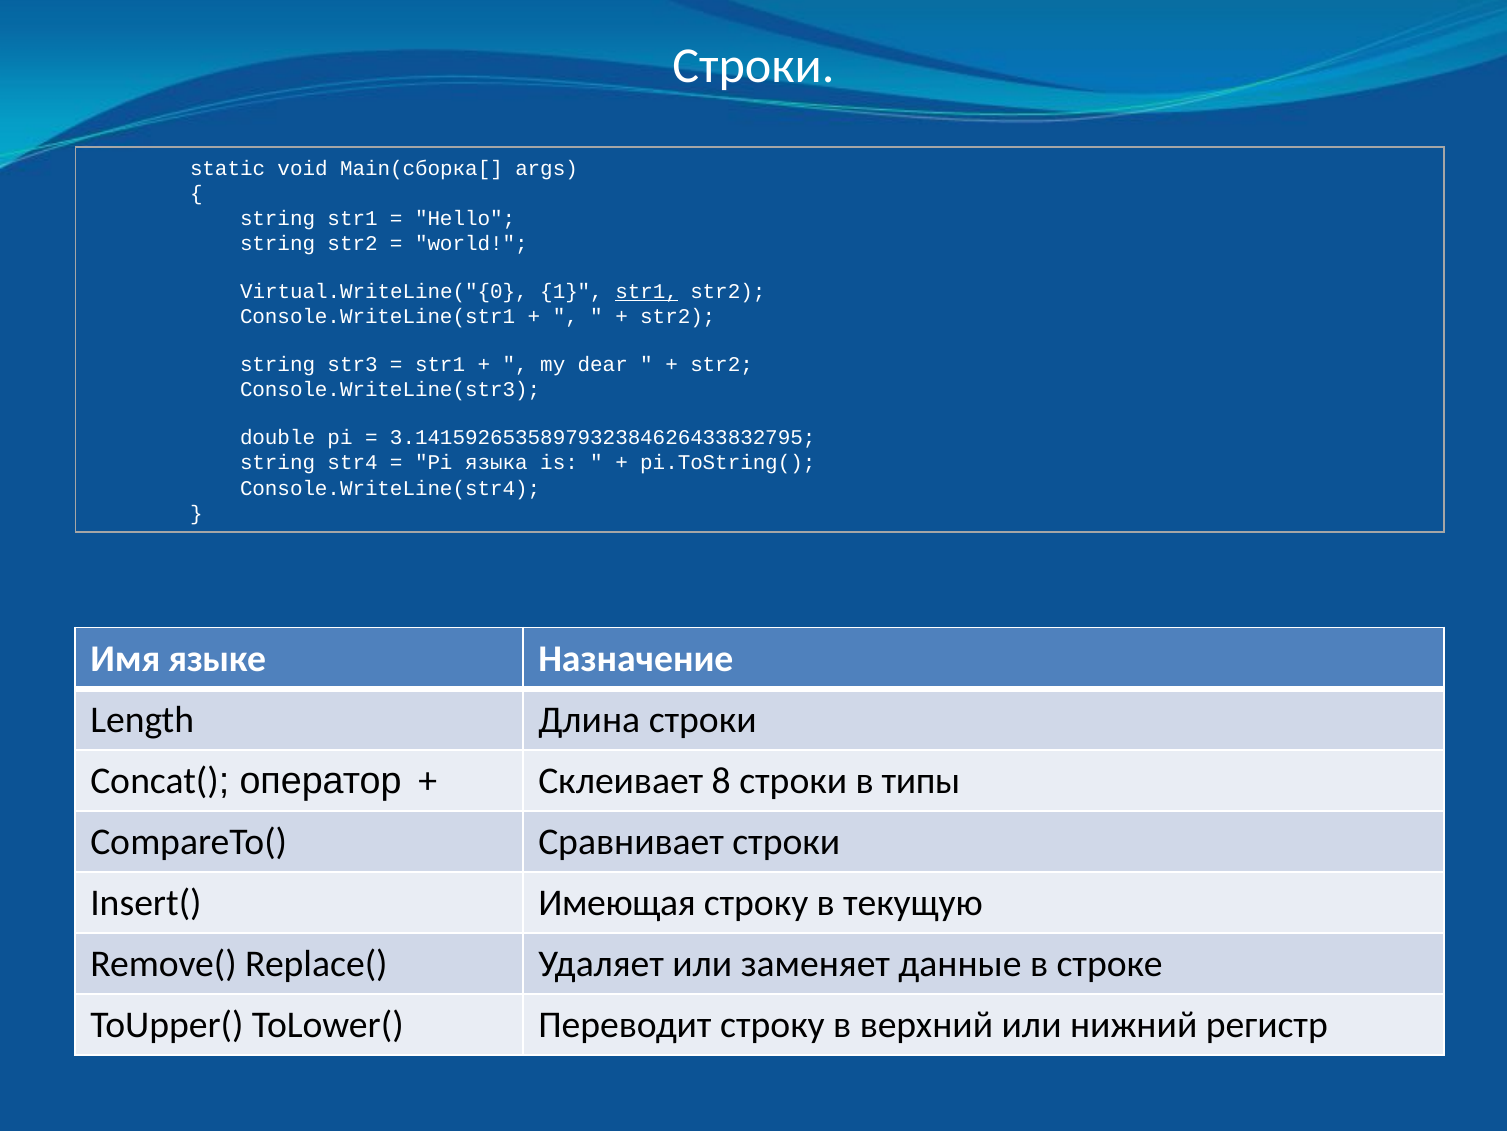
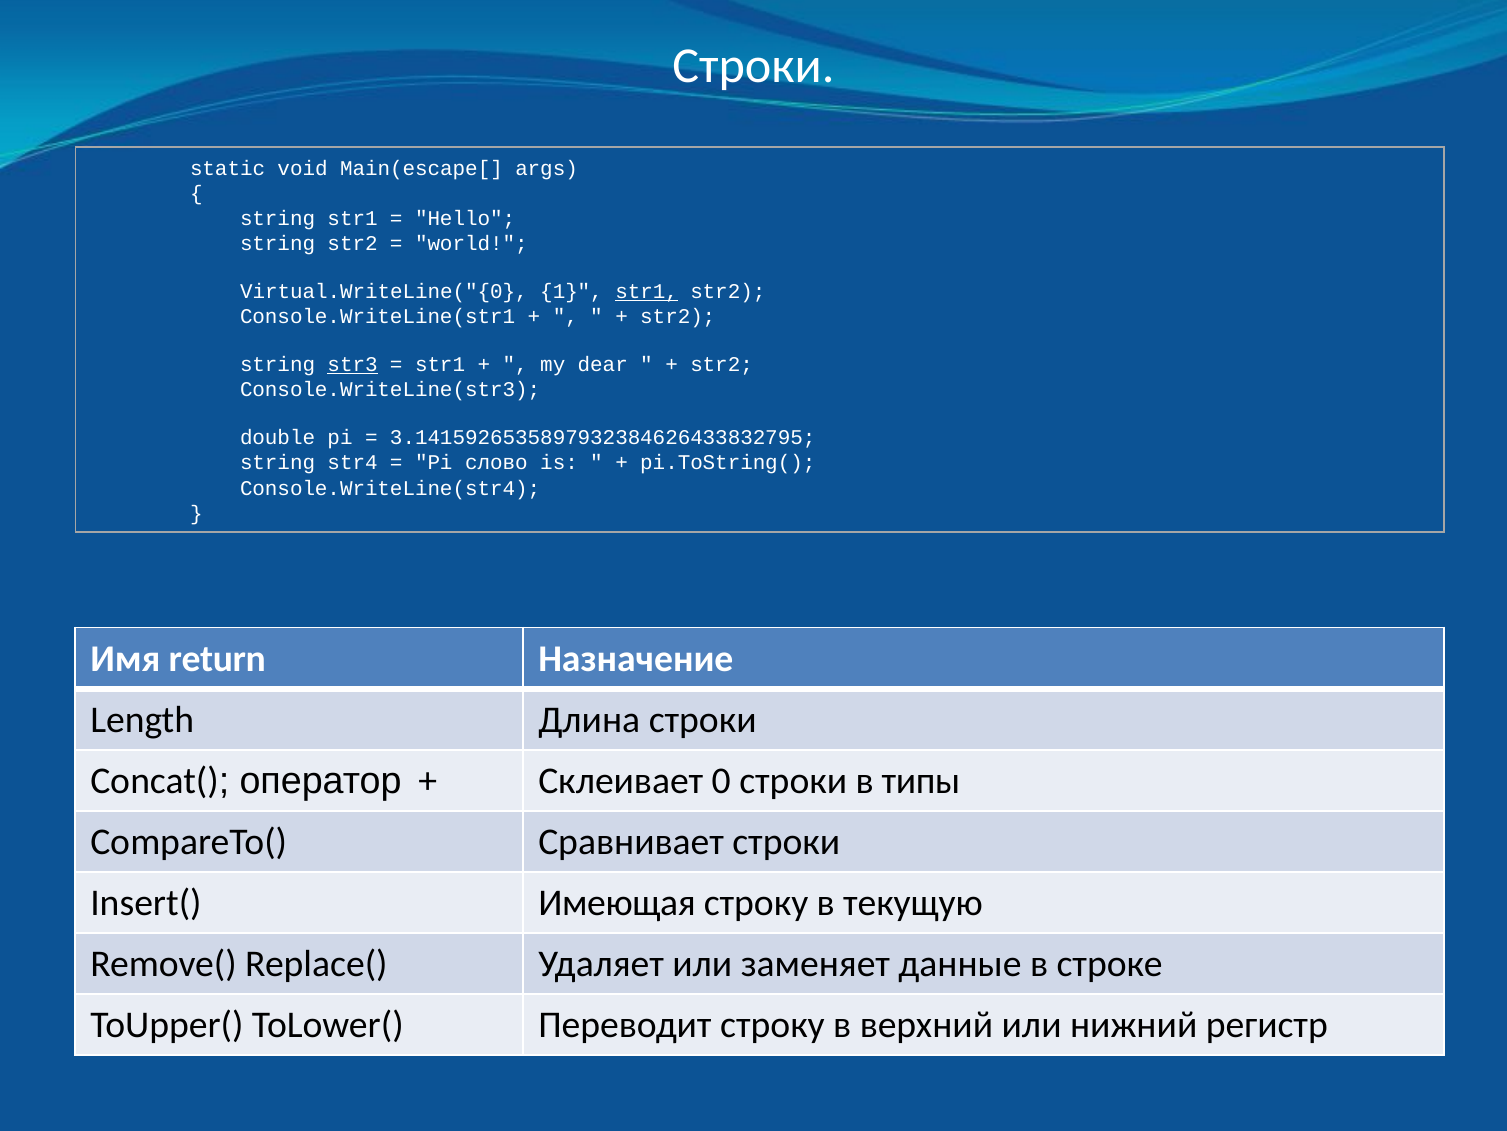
Main(сборка[: Main(сборка[ -> Main(escape[
str3 underline: none -> present
языка: языка -> слово
языке: языке -> return
8: 8 -> 0
